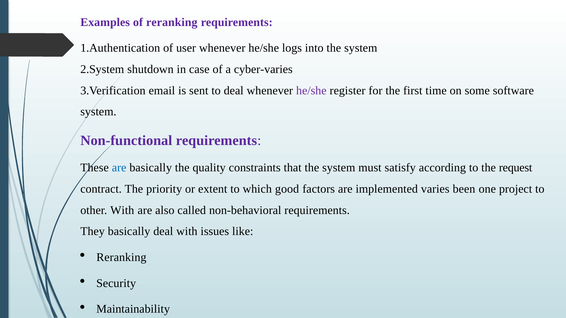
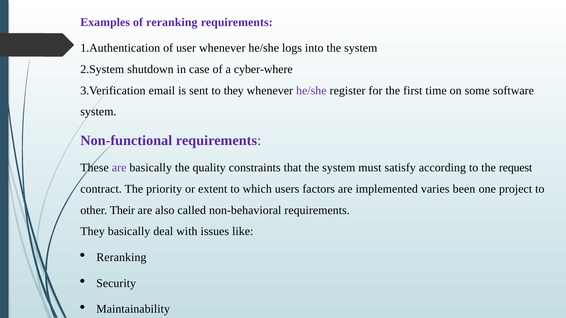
cyber-varies: cyber-varies -> cyber-where
to deal: deal -> they
are at (119, 168) colour: blue -> purple
good: good -> users
other With: With -> Their
